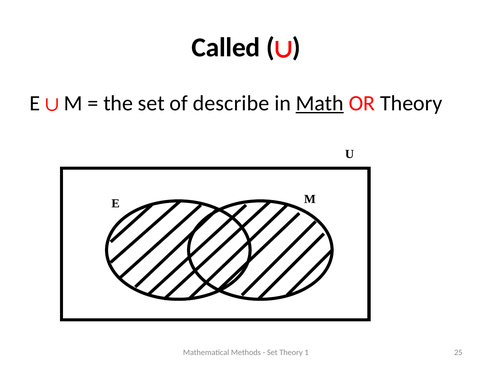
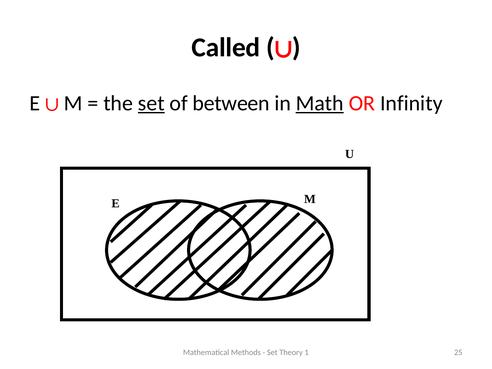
set at (151, 103) underline: none -> present
describe: describe -> between
OR Theory: Theory -> Infinity
